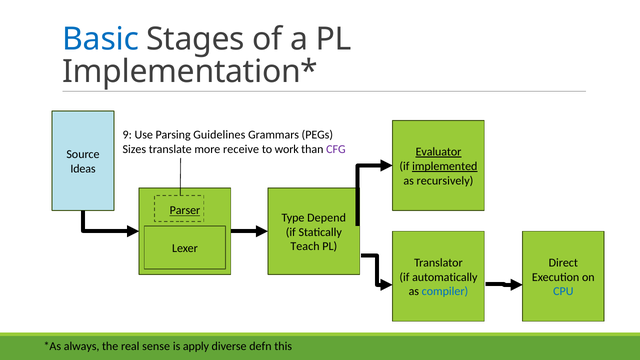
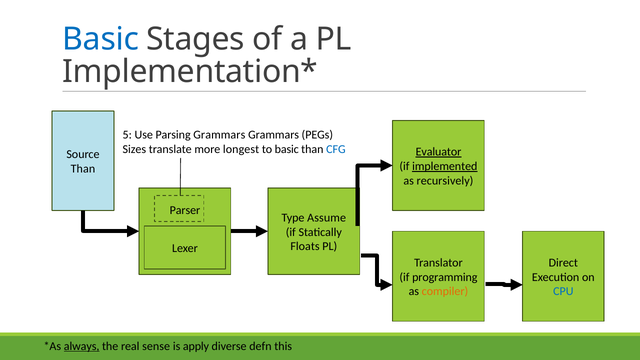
9: 9 -> 5
Parsing Guidelines: Guidelines -> Grammars
receive: receive -> longest
to work: work -> basic
CFG colour: purple -> blue
Ideas at (83, 169): Ideas -> Than
Parser underline: present -> none
Depend: Depend -> Assume
Teach: Teach -> Floats
automatically: automatically -> programming
compiler colour: blue -> orange
always underline: none -> present
